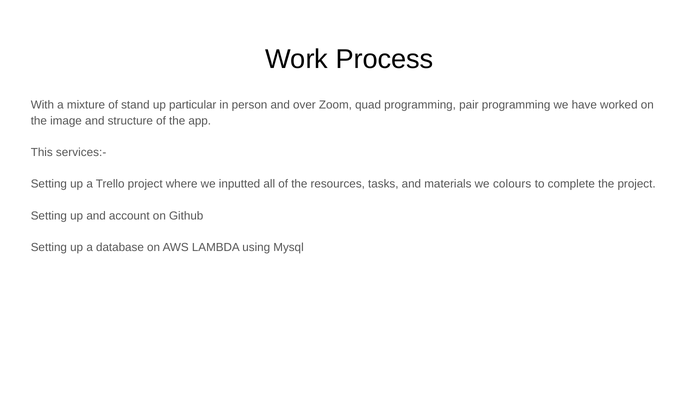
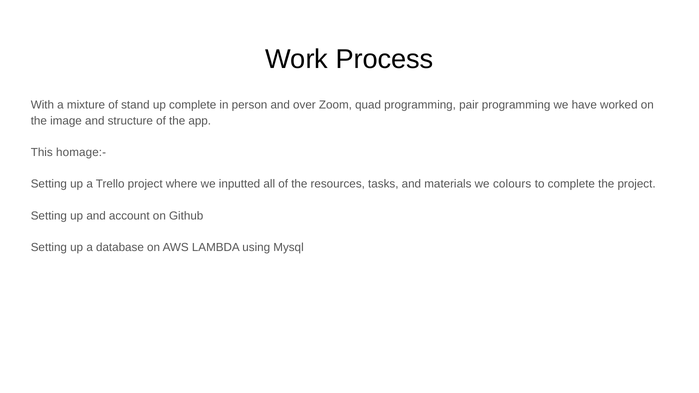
up particular: particular -> complete
services:-: services:- -> homage:-
